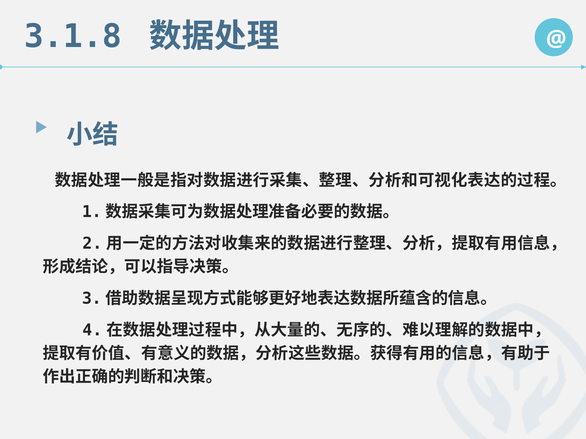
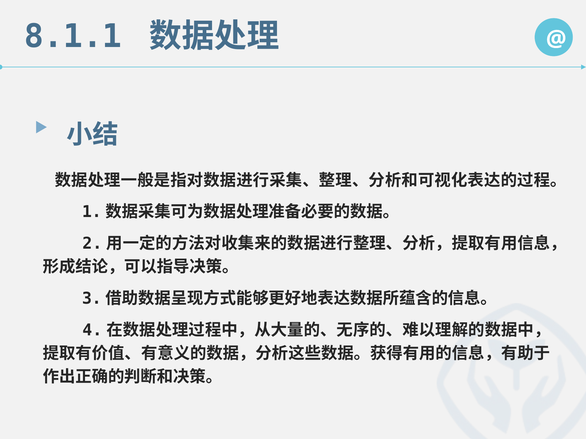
3.1.8: 3.1.8 -> 8.1.1
